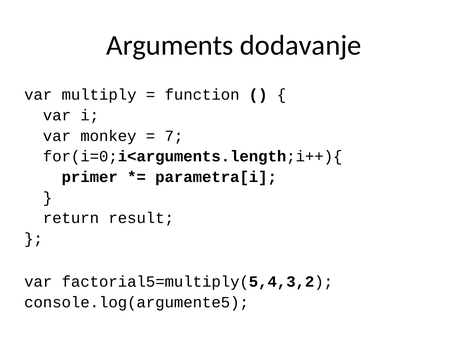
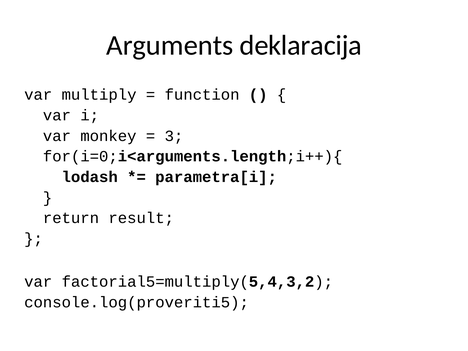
dodavanje: dodavanje -> deklaracija
7: 7 -> 3
primer: primer -> lodash
console.log(argumente5: console.log(argumente5 -> console.log(proveriti5
